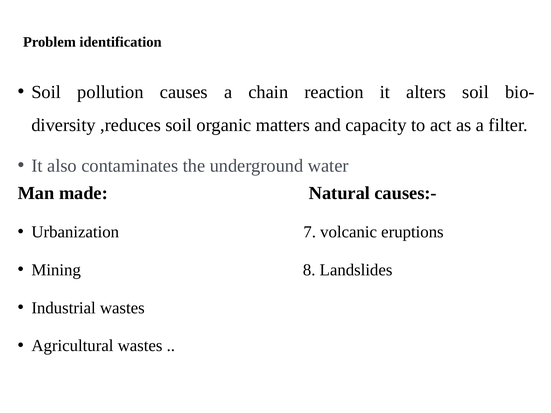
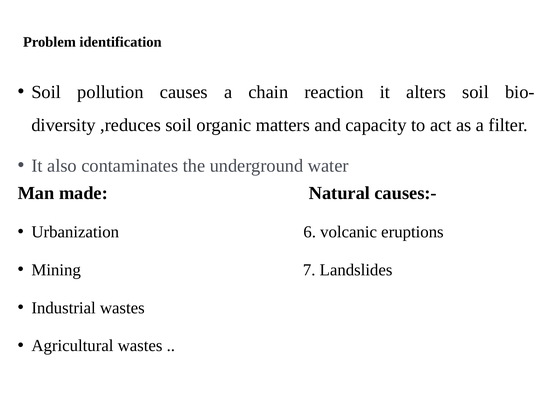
7: 7 -> 6
8: 8 -> 7
